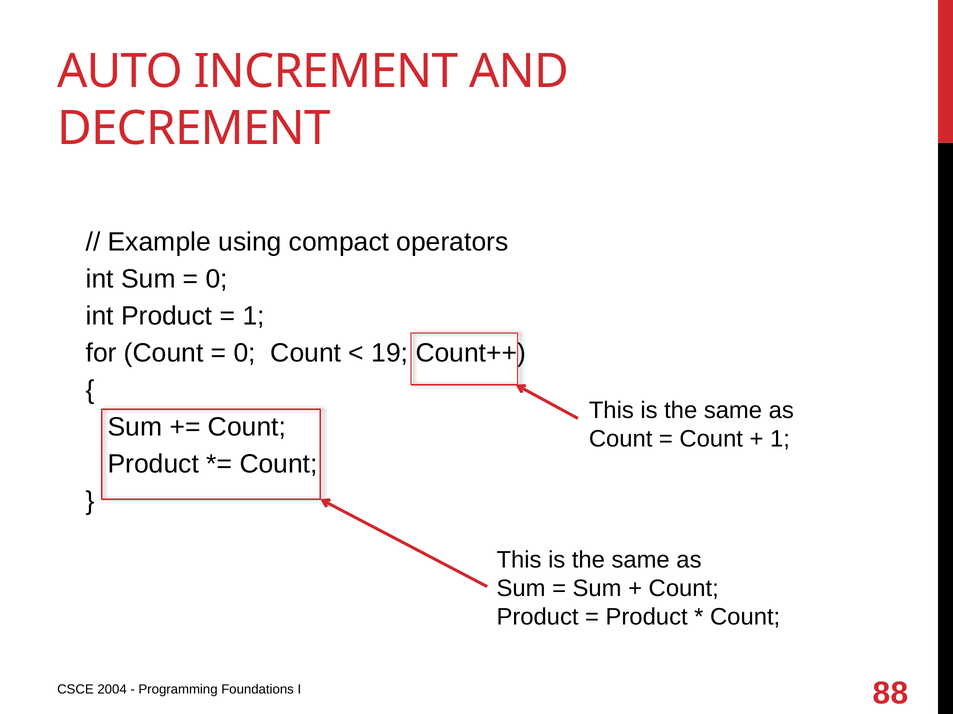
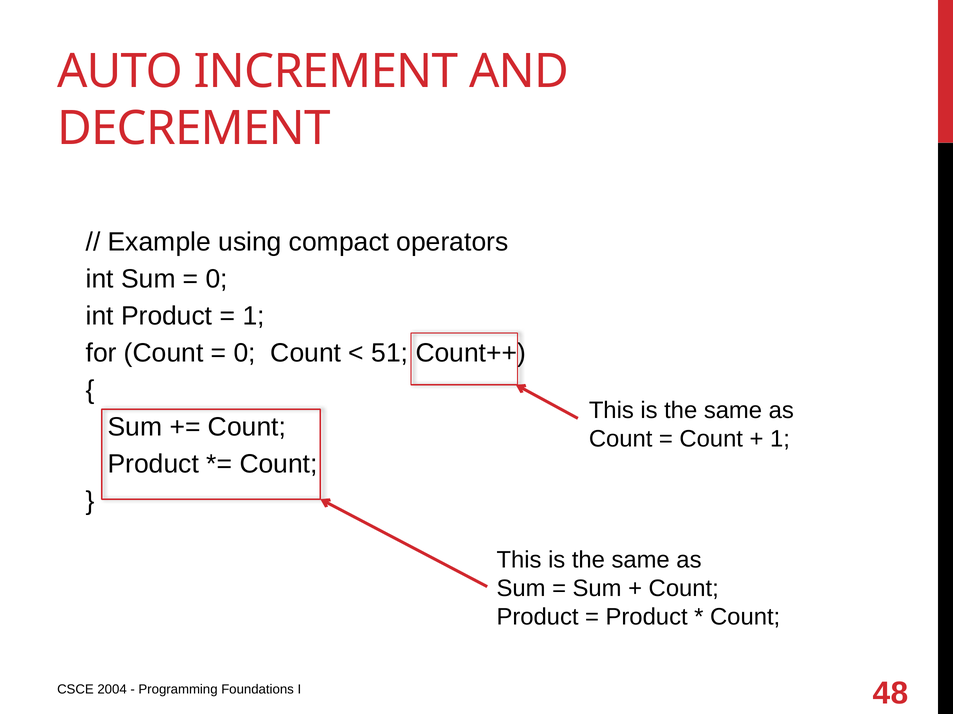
19: 19 -> 51
88: 88 -> 48
